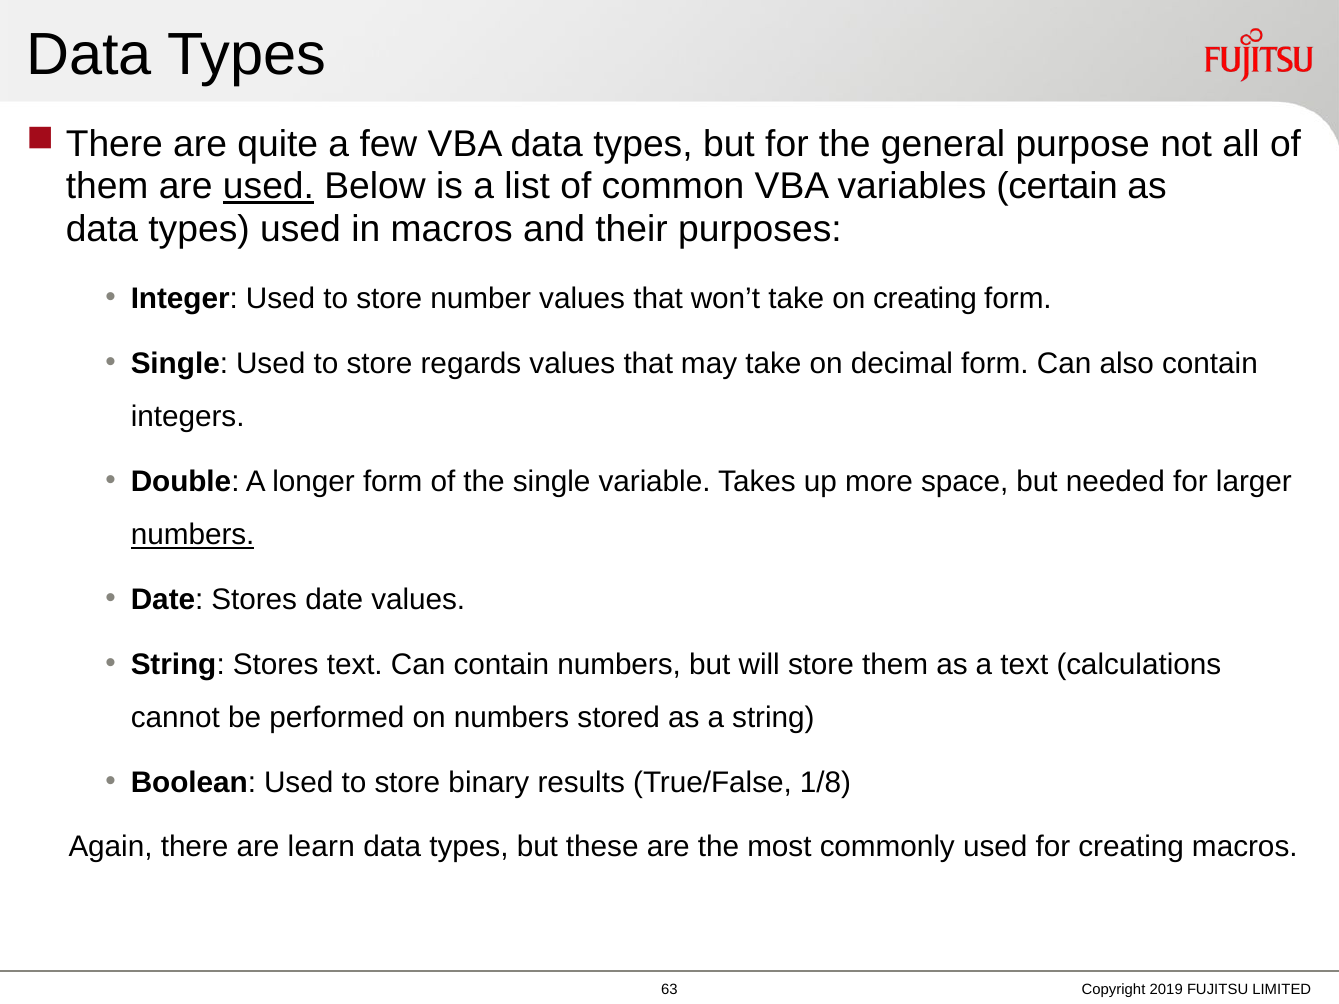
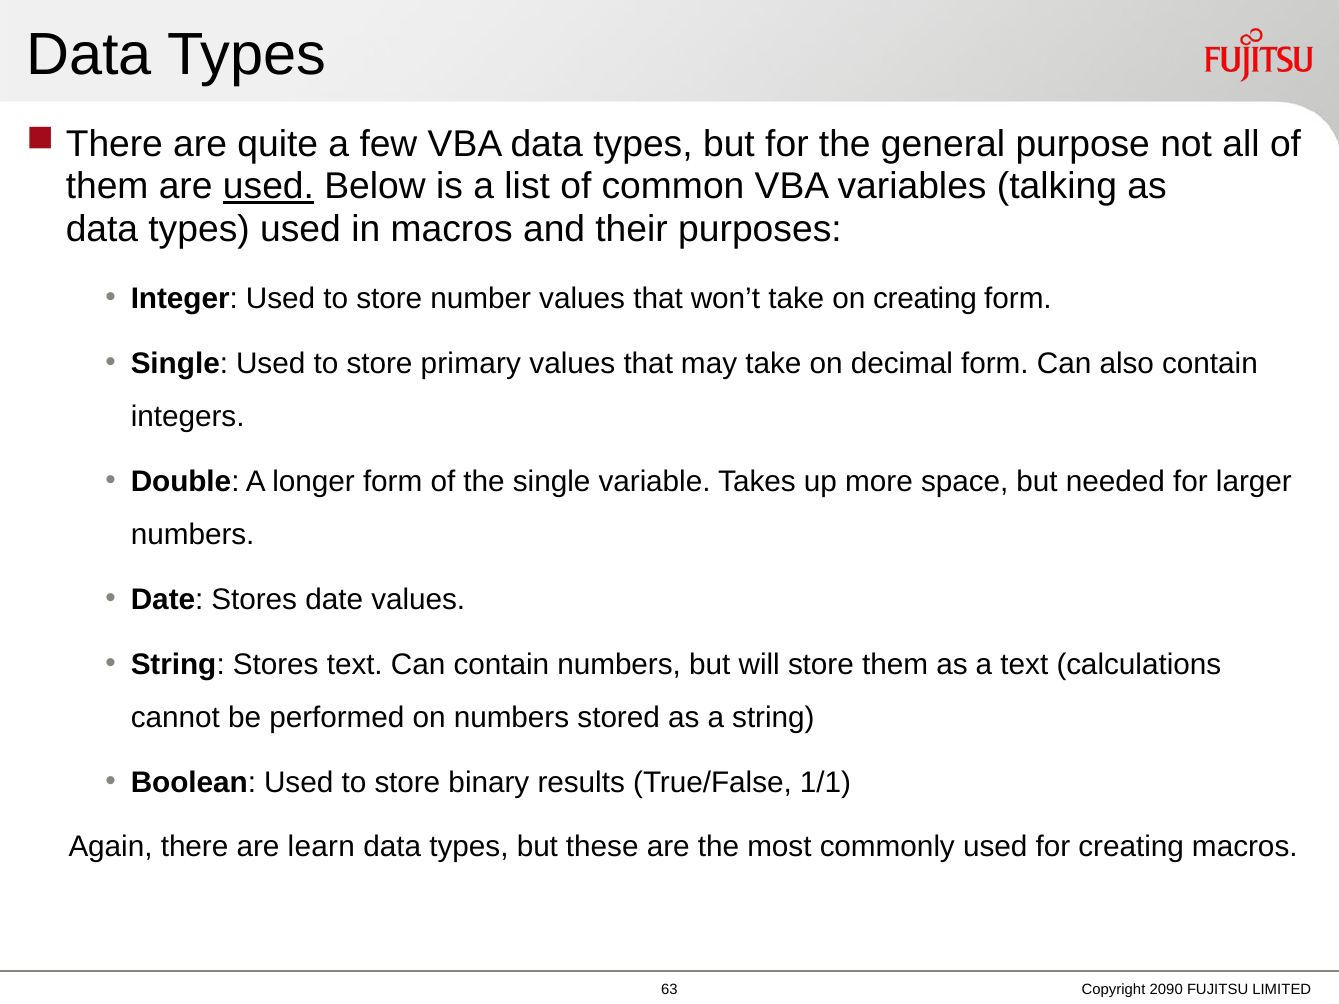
certain: certain -> talking
regards: regards -> primary
numbers at (193, 535) underline: present -> none
1/8: 1/8 -> 1/1
2019: 2019 -> 2090
